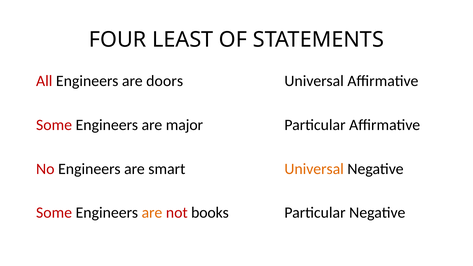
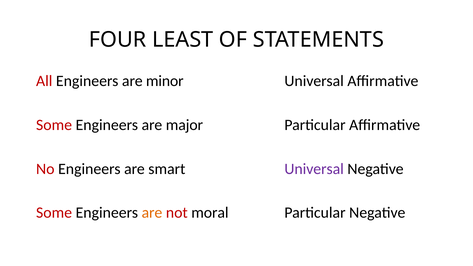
doors: doors -> minor
Universal at (314, 169) colour: orange -> purple
books: books -> moral
